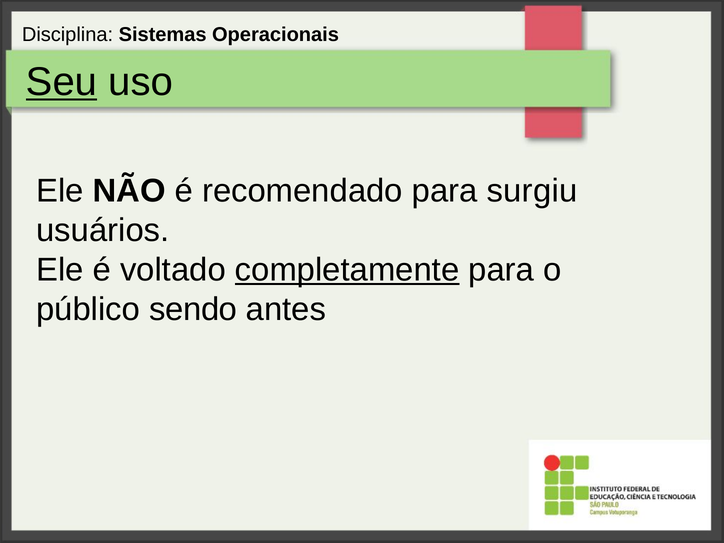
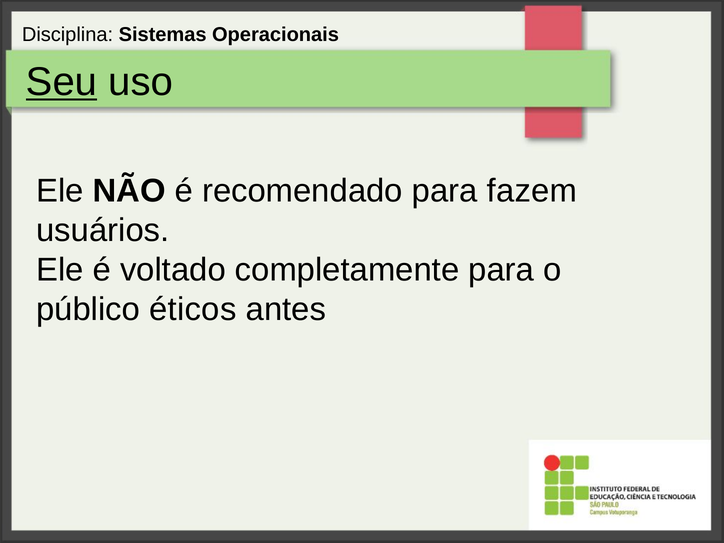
surgiu: surgiu -> fazem
completamente underline: present -> none
sendo: sendo -> éticos
